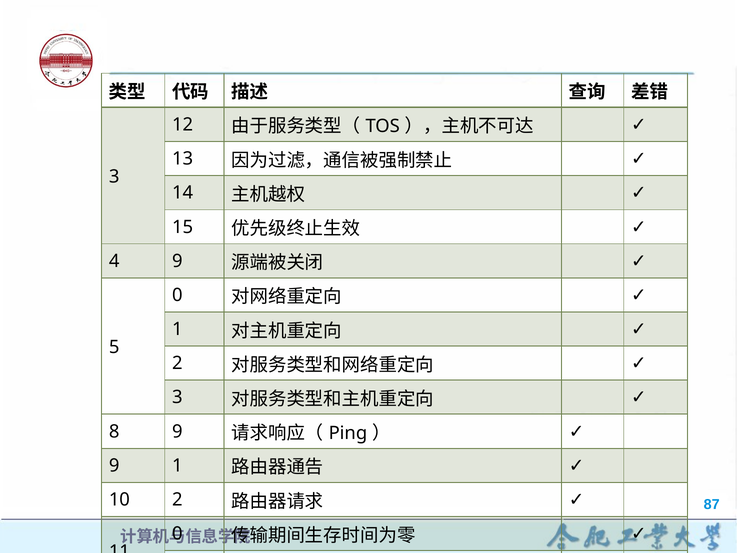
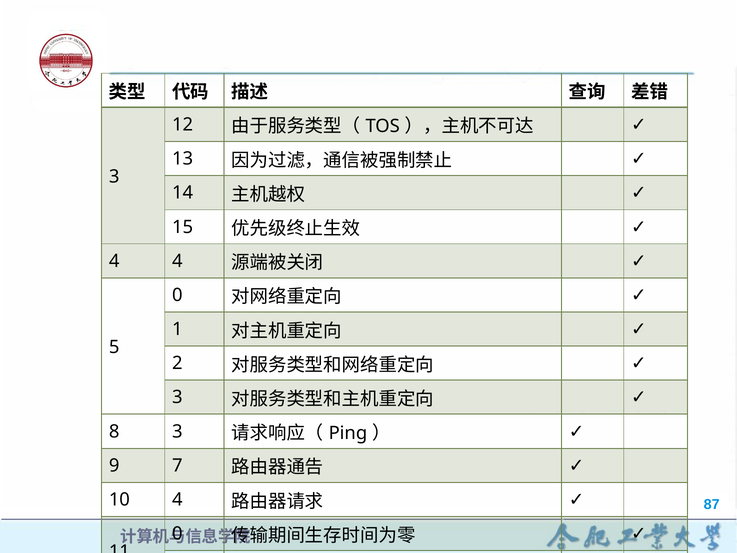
4 9: 9 -> 4
8 9: 9 -> 3
9 1: 1 -> 7
10 2: 2 -> 4
